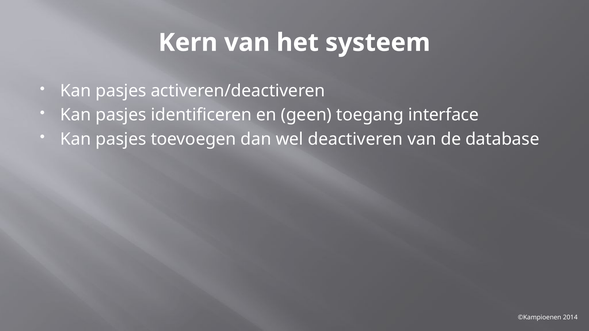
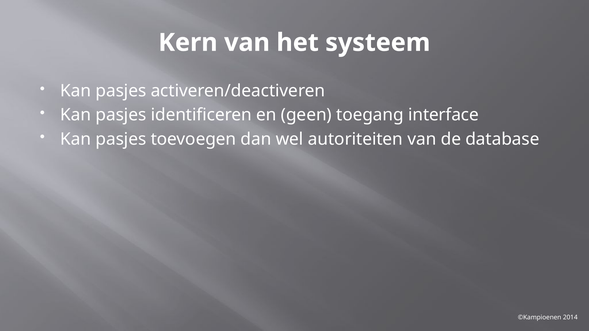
deactiveren: deactiveren -> autoriteiten
